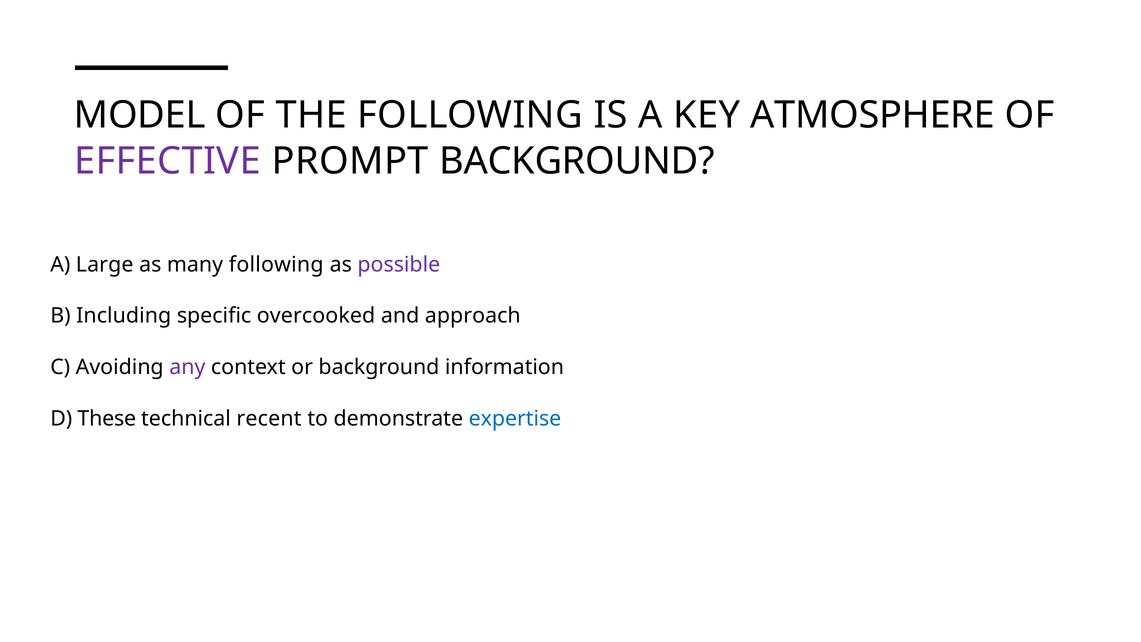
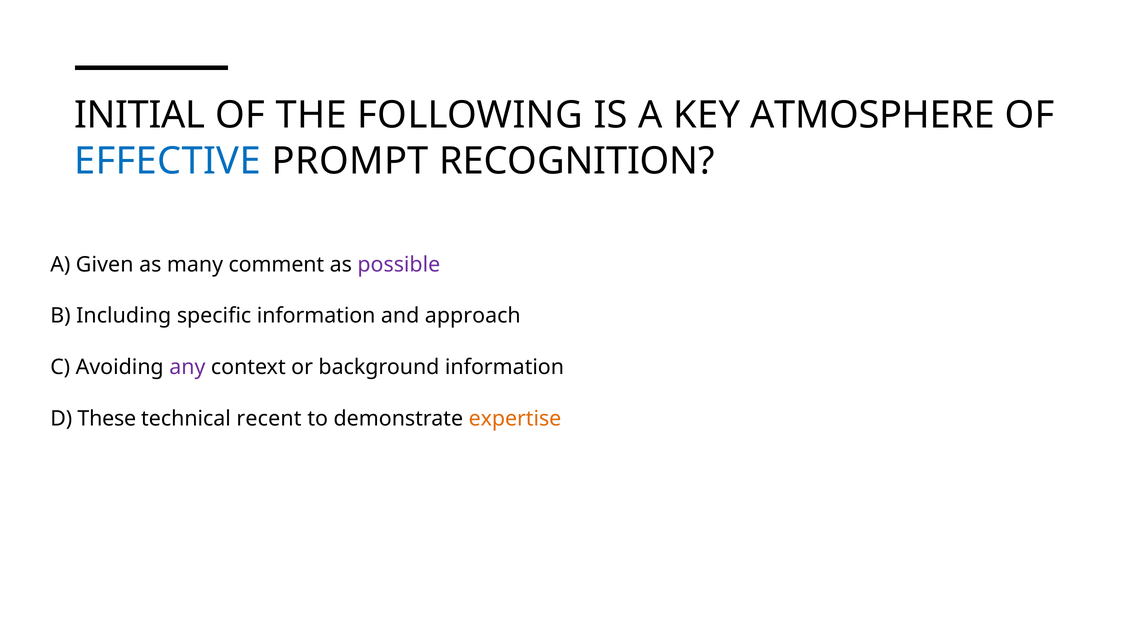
MODEL: MODEL -> INITIAL
EFFECTIVE colour: purple -> blue
PROMPT BACKGROUND: BACKGROUND -> RECOGNITION
Large: Large -> Given
many following: following -> comment
specific overcooked: overcooked -> information
expertise colour: blue -> orange
